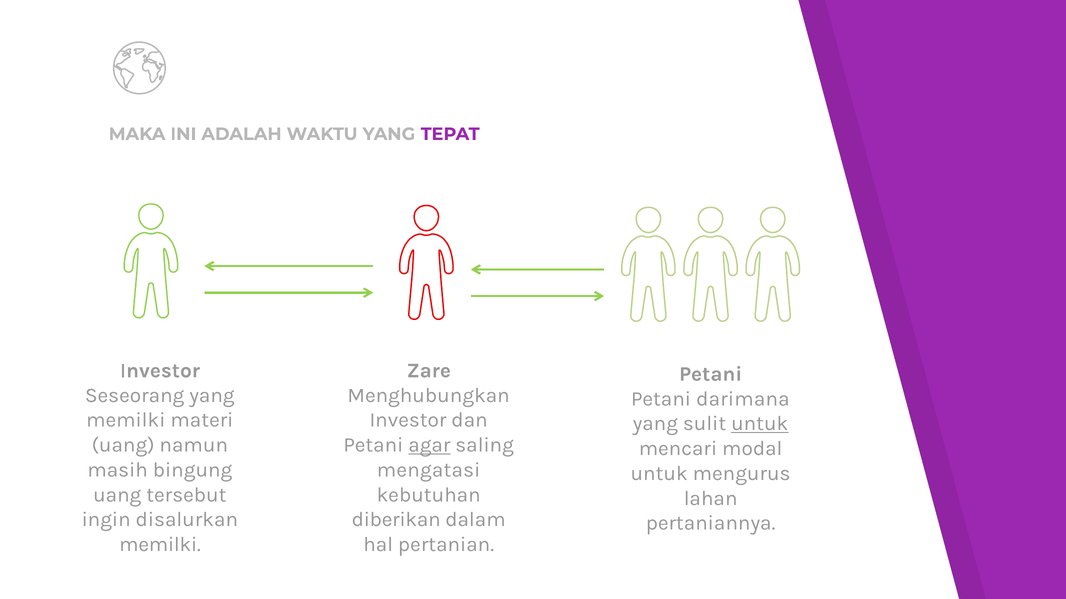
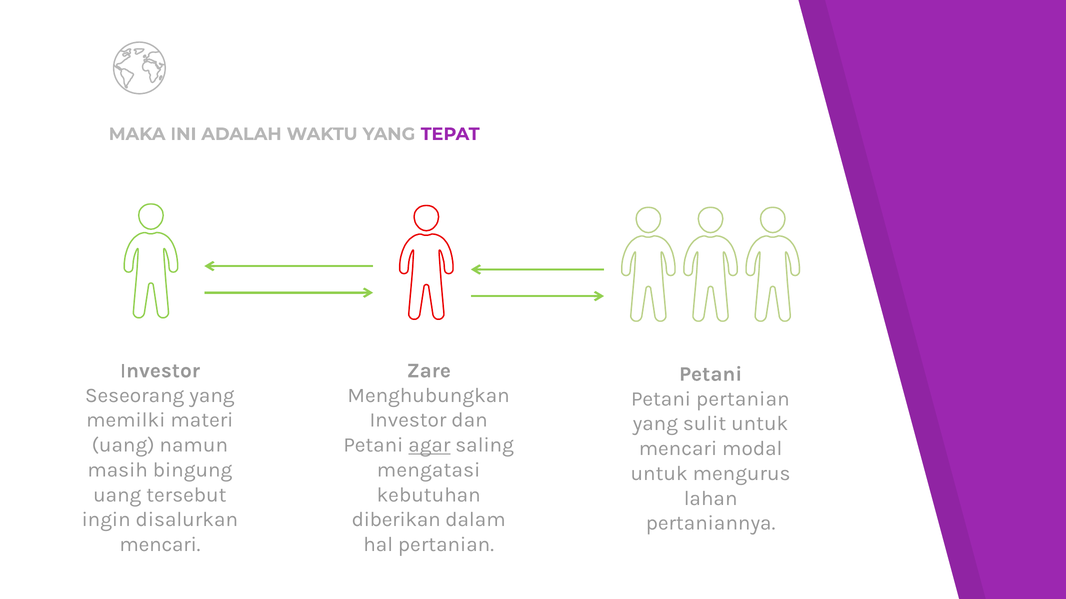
Petani darimana: darimana -> pertanian
untuk at (760, 424) underline: present -> none
memilki at (160, 545): memilki -> mencari
